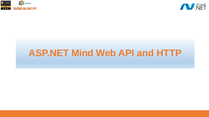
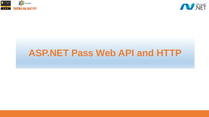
Mind: Mind -> Pass
